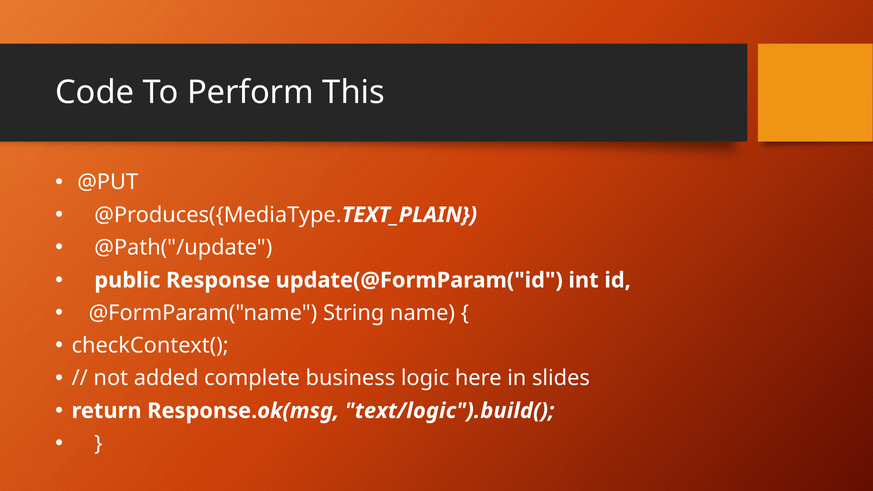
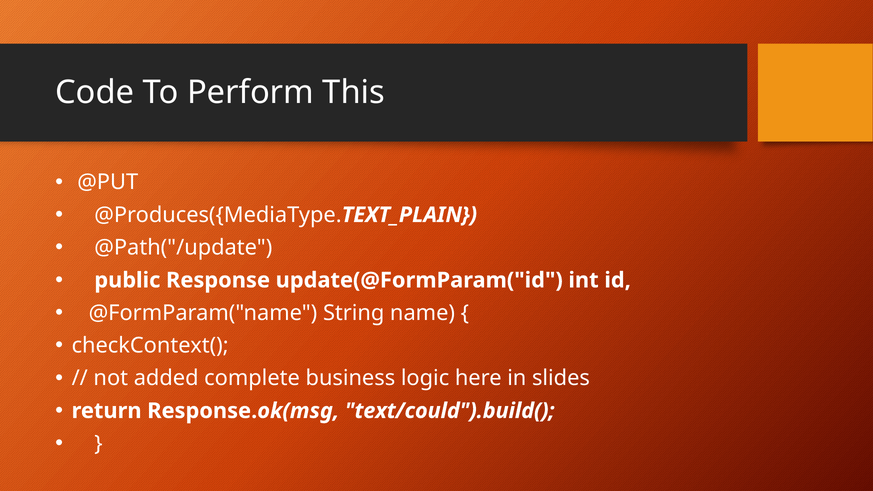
text/logic").build(: text/logic").build( -> text/could").build(
